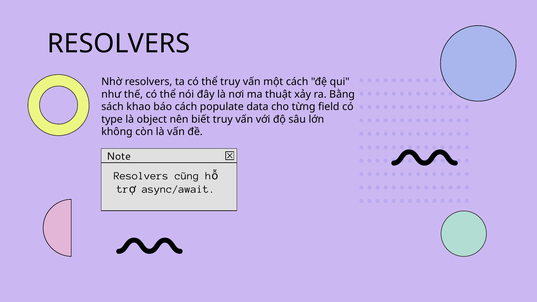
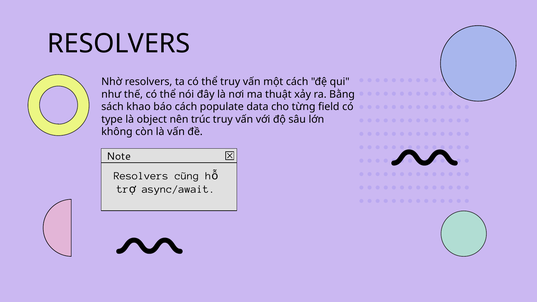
biết: biết -> trúc
